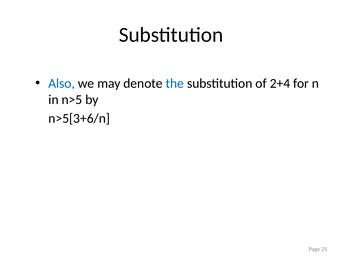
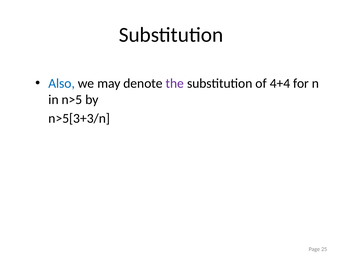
the colour: blue -> purple
2+4: 2+4 -> 4+4
n>5[3+6/n: n>5[3+6/n -> n>5[3+3/n
